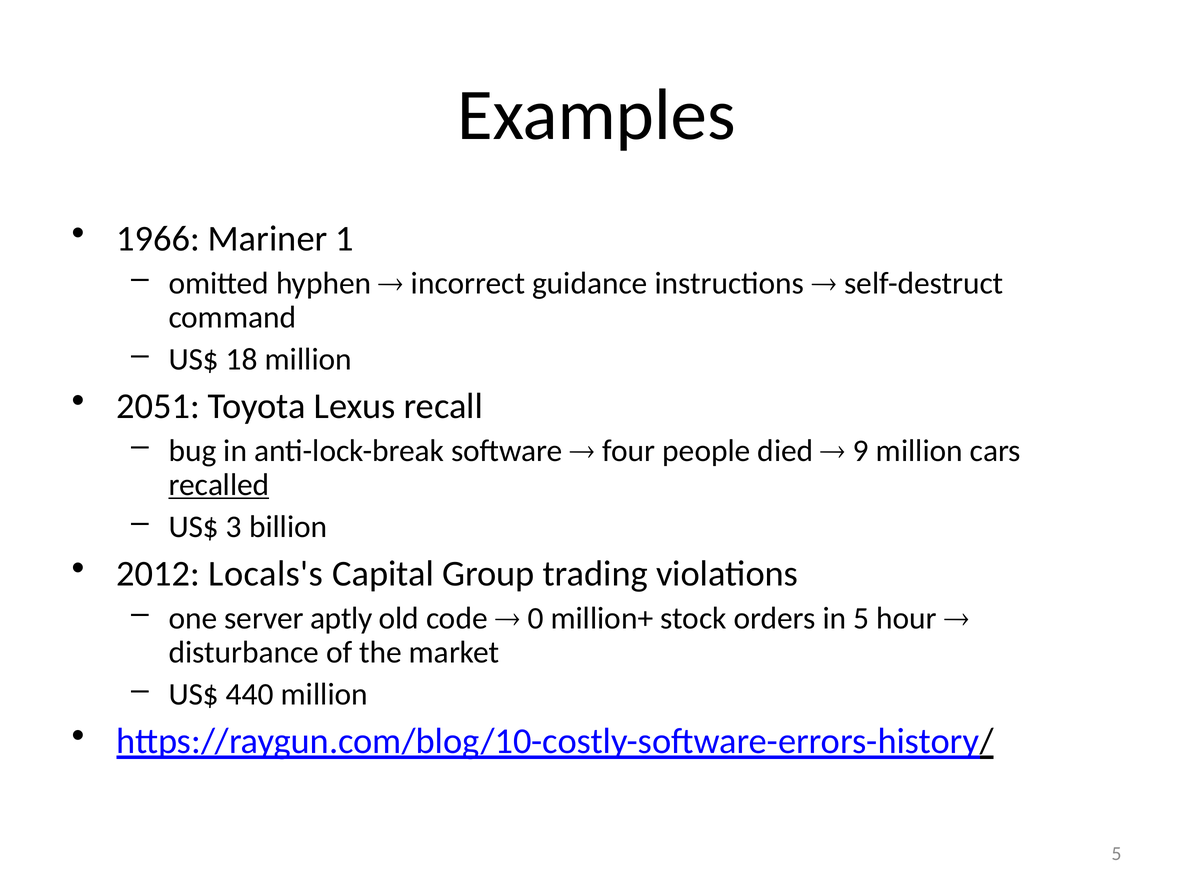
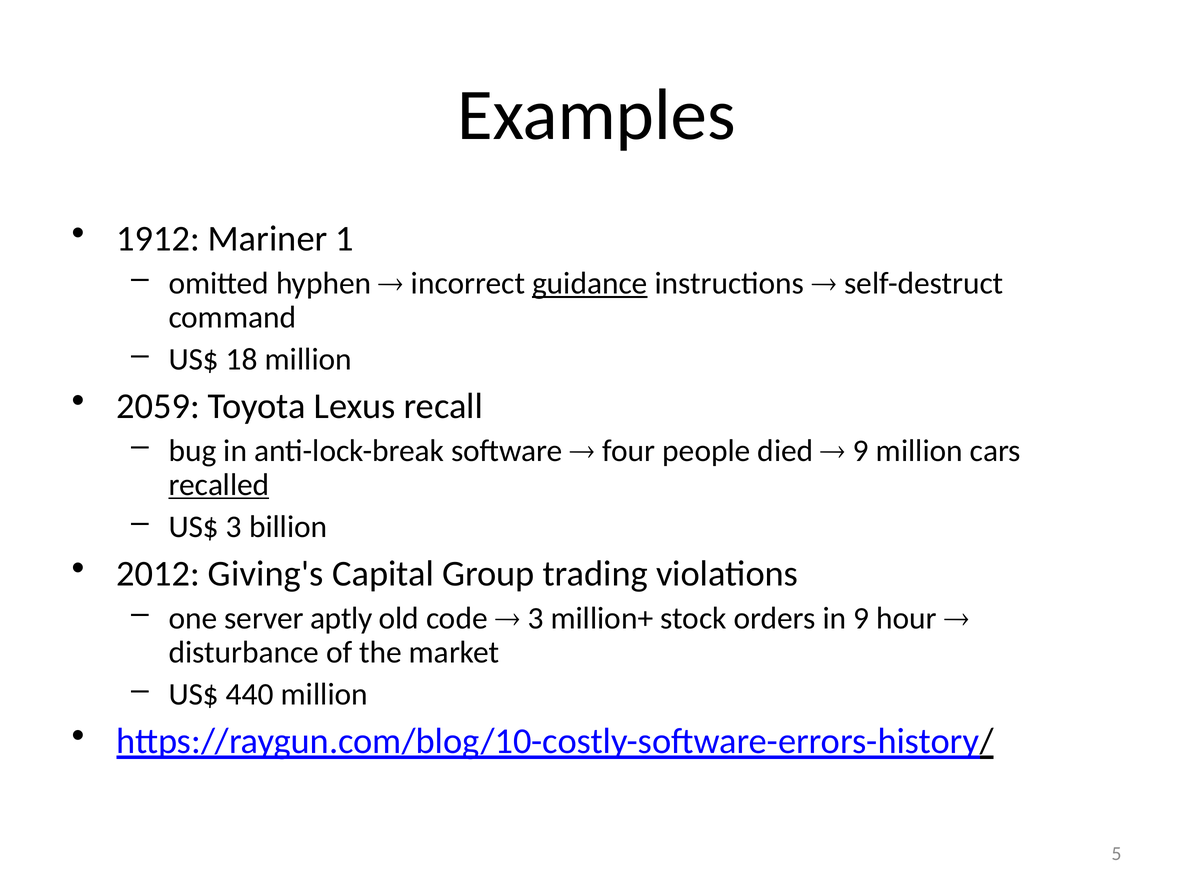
1966: 1966 -> 1912
guidance underline: none -> present
2051: 2051 -> 2059
Locals's: Locals's -> Giving's
0 at (536, 619): 0 -> 3
in 5: 5 -> 9
